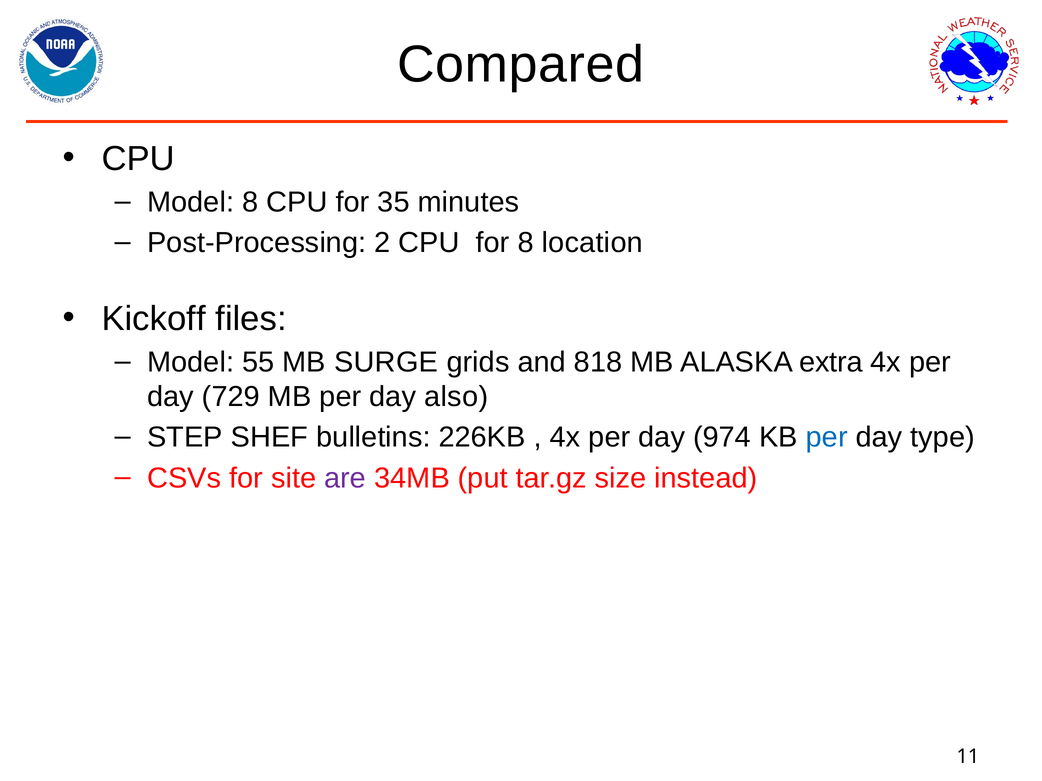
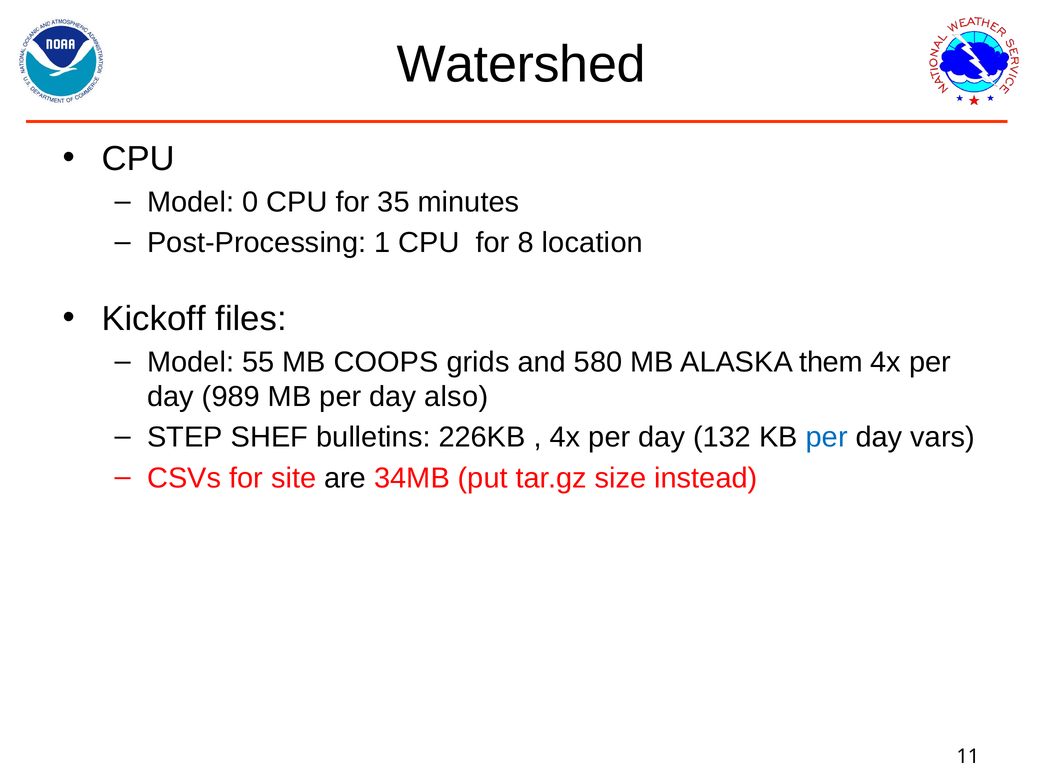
Compared: Compared -> Watershed
Model 8: 8 -> 0
2: 2 -> 1
SURGE: SURGE -> COOPS
818: 818 -> 580
extra: extra -> them
729: 729 -> 989
974: 974 -> 132
type: type -> vars
are colour: purple -> black
